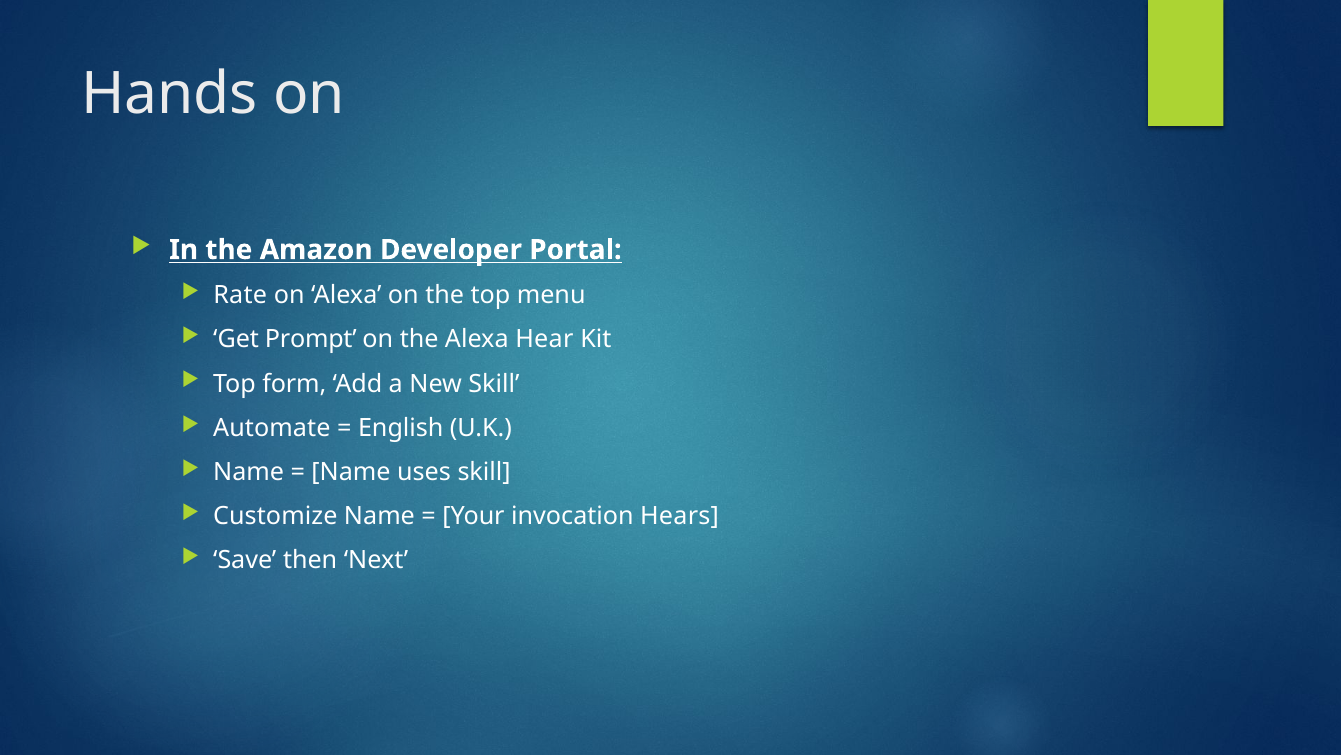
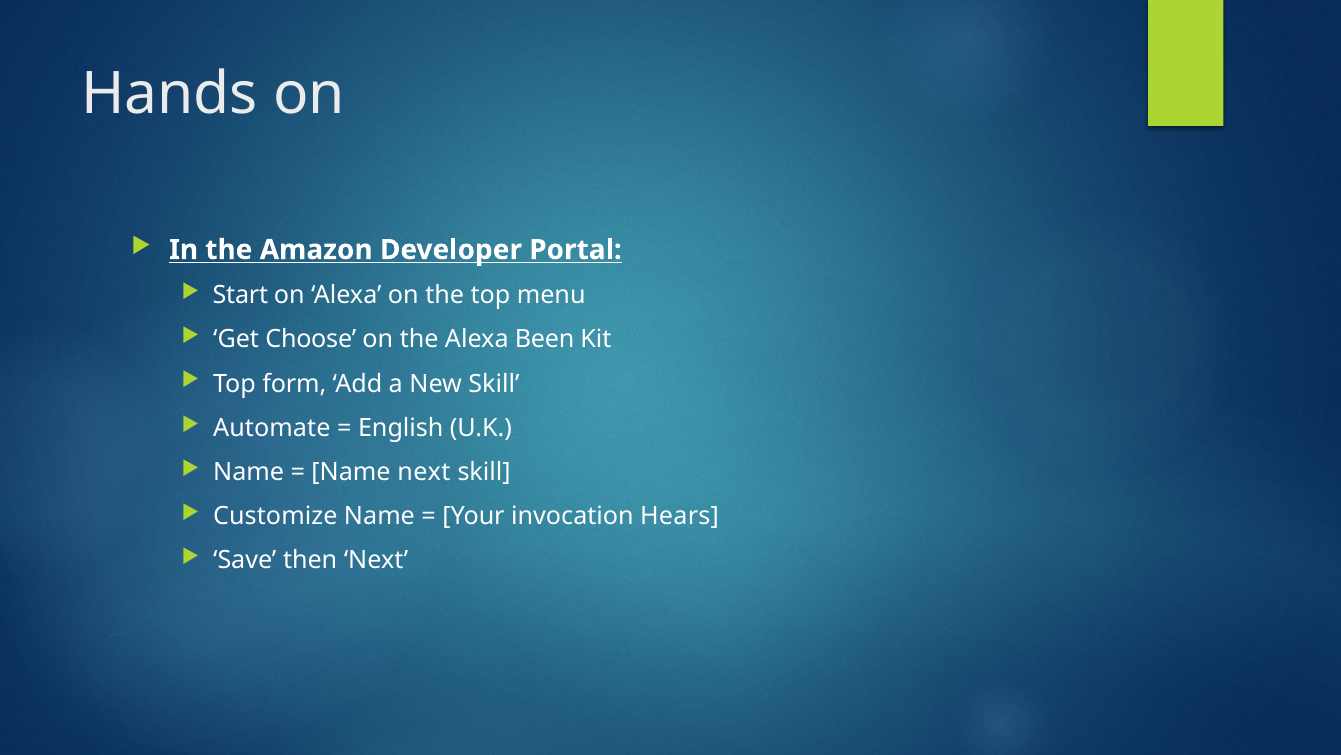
Rate: Rate -> Start
Prompt: Prompt -> Choose
Hear: Hear -> Been
Name uses: uses -> next
